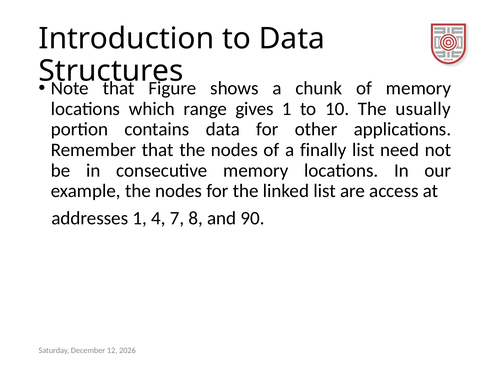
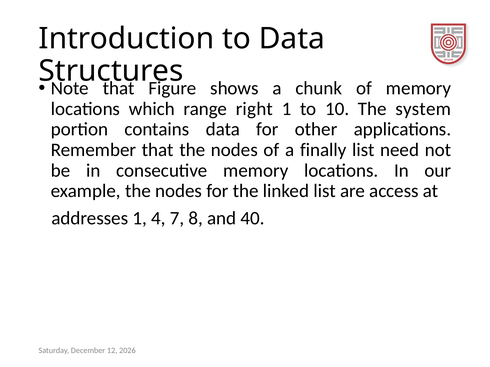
gives: gives -> right
usually: usually -> system
90: 90 -> 40
